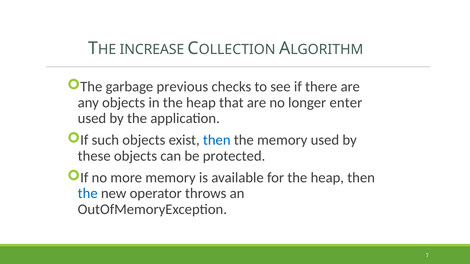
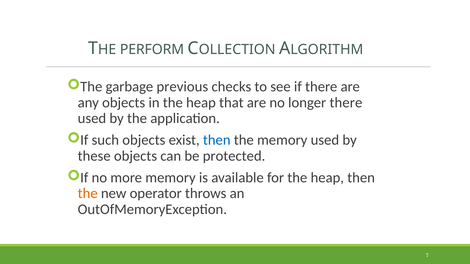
INCREASE: INCREASE -> PERFORM
longer enter: enter -> there
the at (88, 194) colour: blue -> orange
